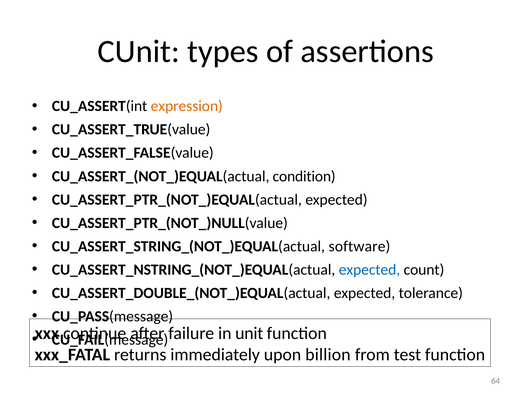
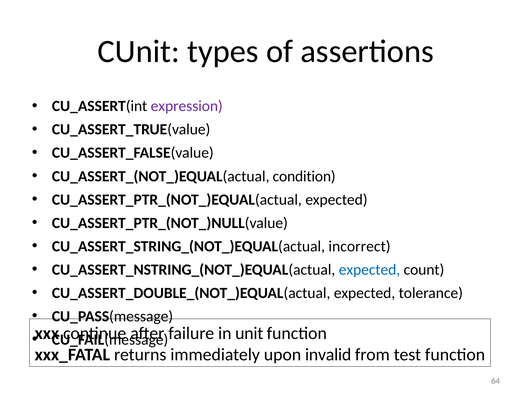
expression colour: orange -> purple
software: software -> incorrect
billion: billion -> invalid
